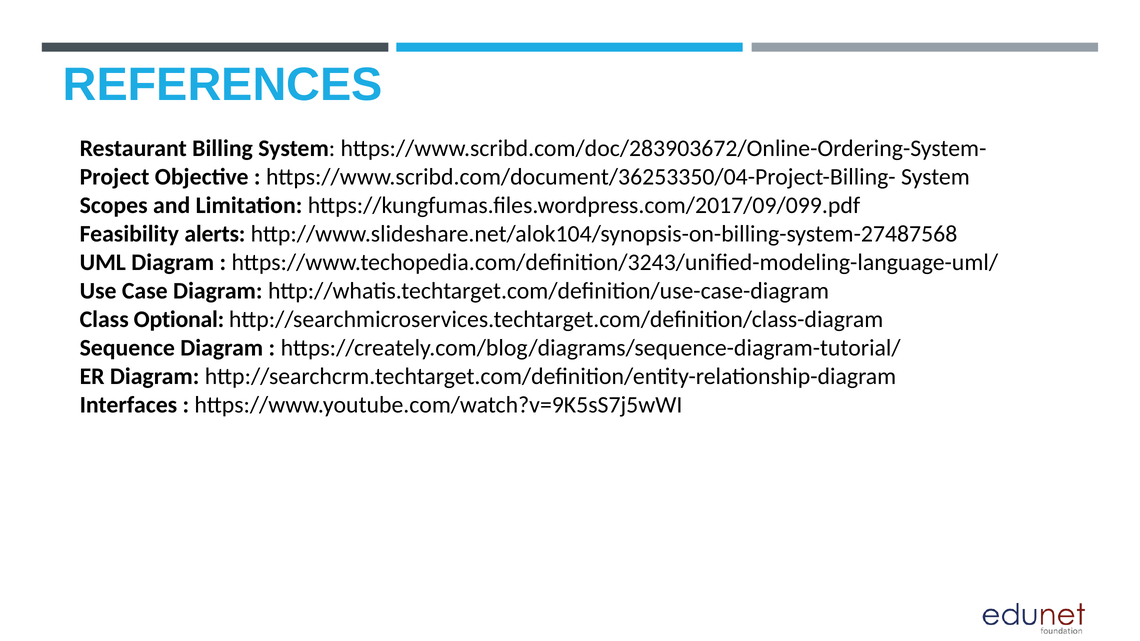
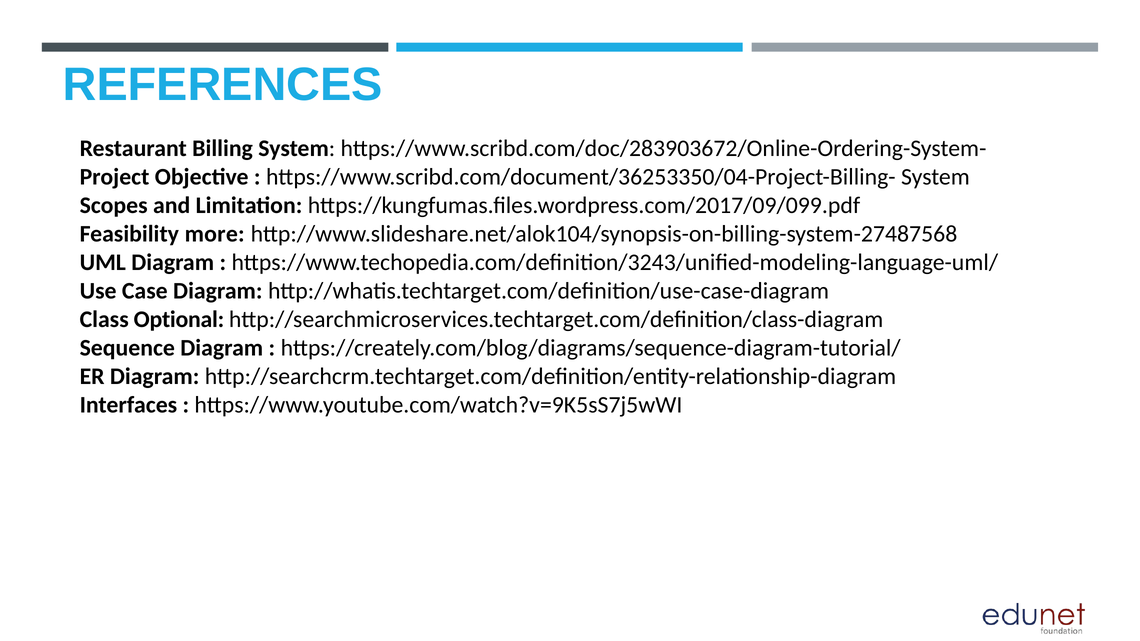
alerts: alerts -> more
